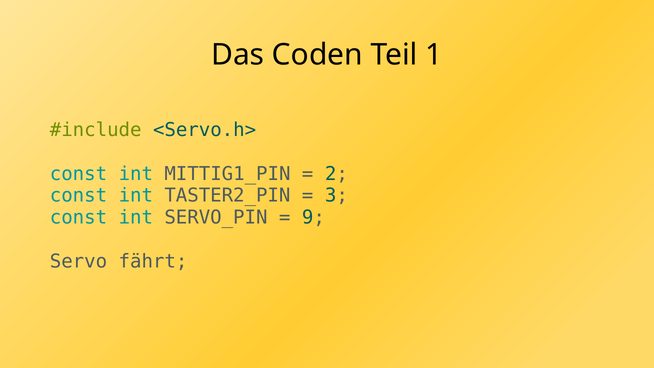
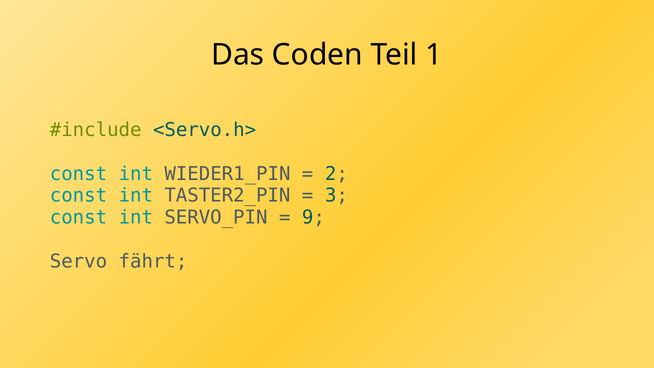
MITTIG1_PIN: MITTIG1_PIN -> WIEDER1_PIN
